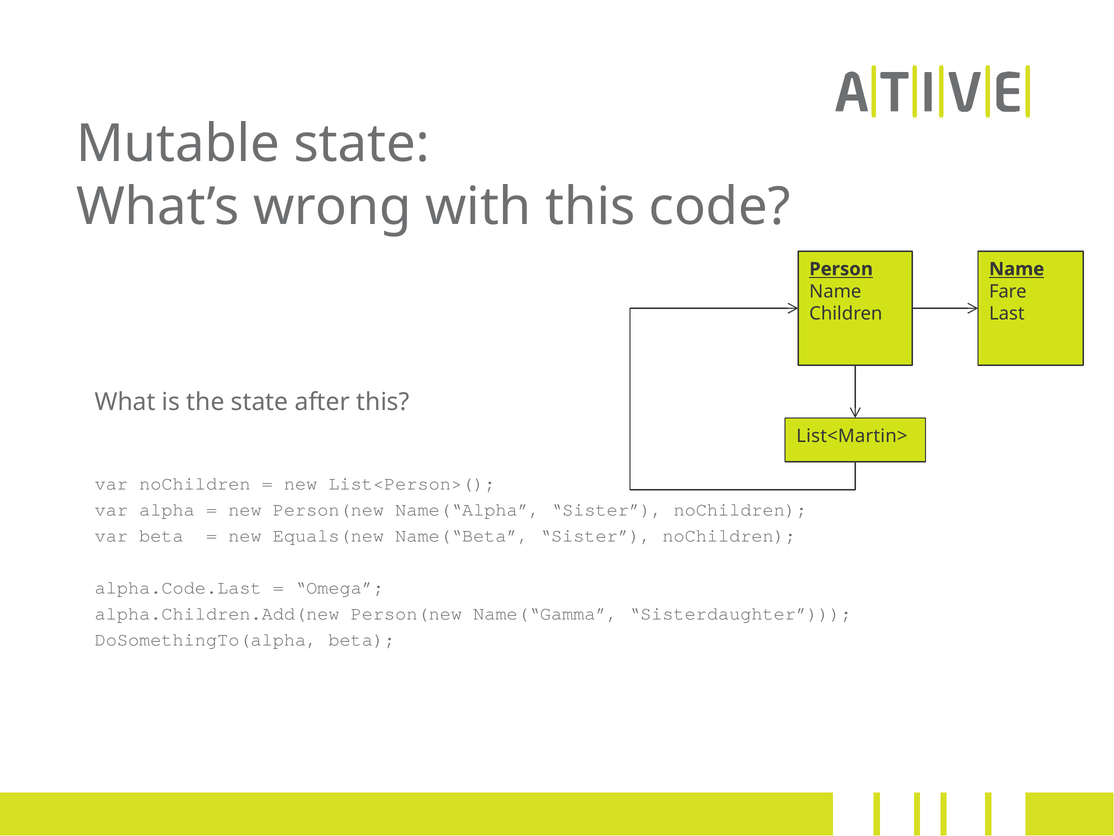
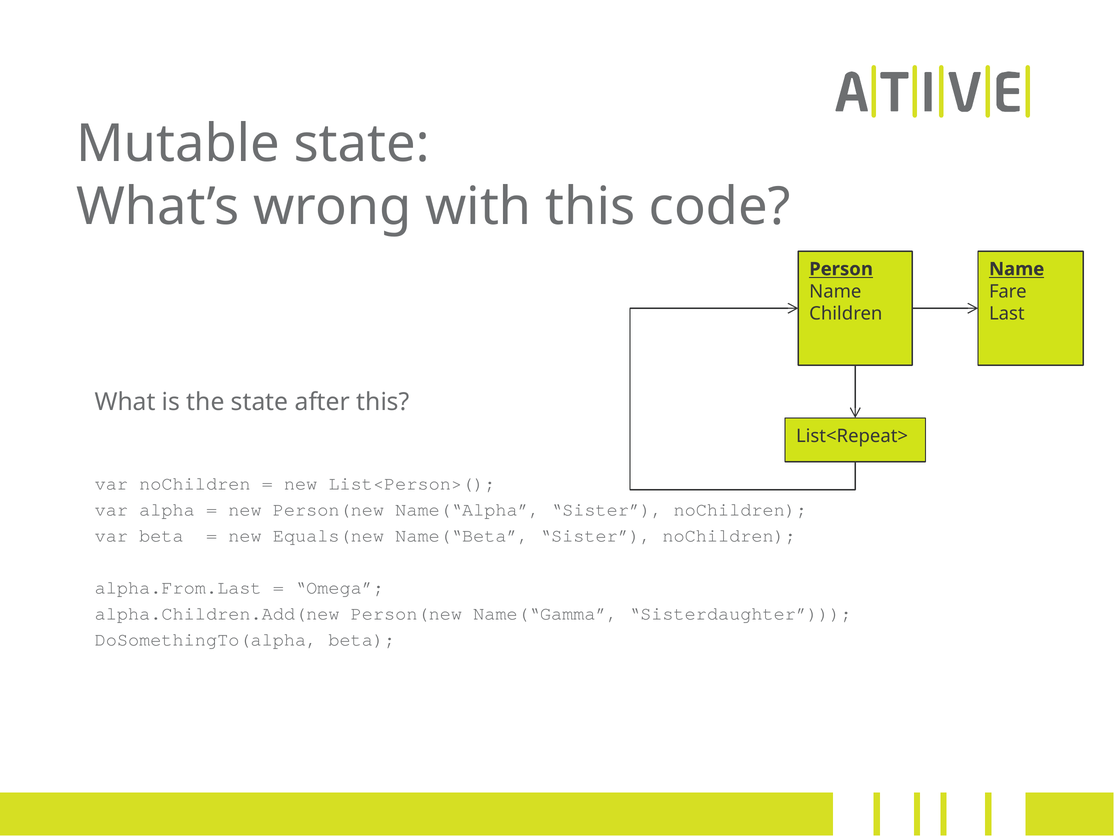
List<Martin>: List<Martin> -> List<Repeat>
alpha.Code.Last: alpha.Code.Last -> alpha.From.Last
